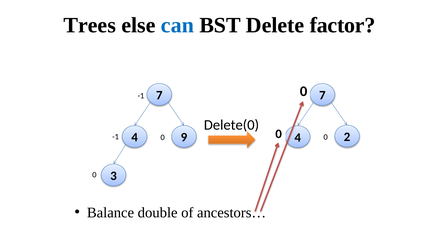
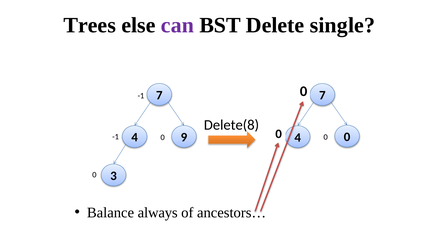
can colour: blue -> purple
factor: factor -> single
Delete(0: Delete(0 -> Delete(8
2 at (347, 137): 2 -> 0
double: double -> always
